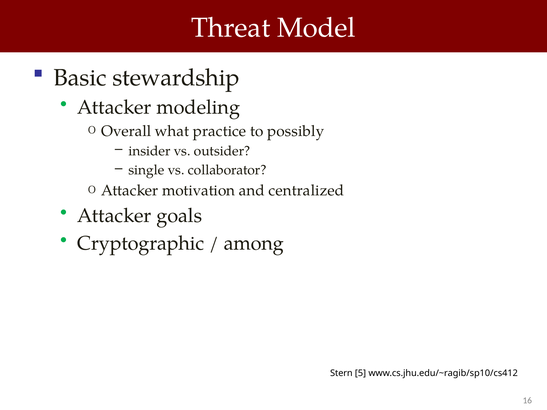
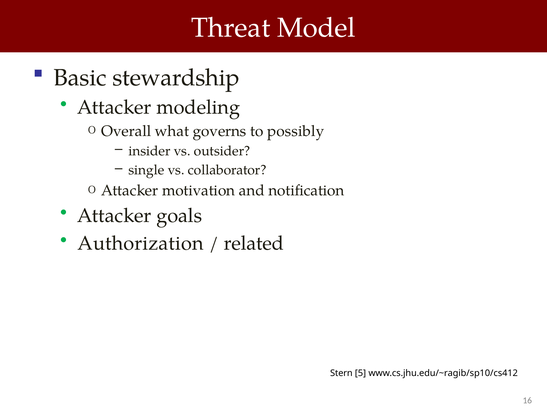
practice: practice -> governs
centralized: centralized -> notification
Cryptographic: Cryptographic -> Authorization
among: among -> related
